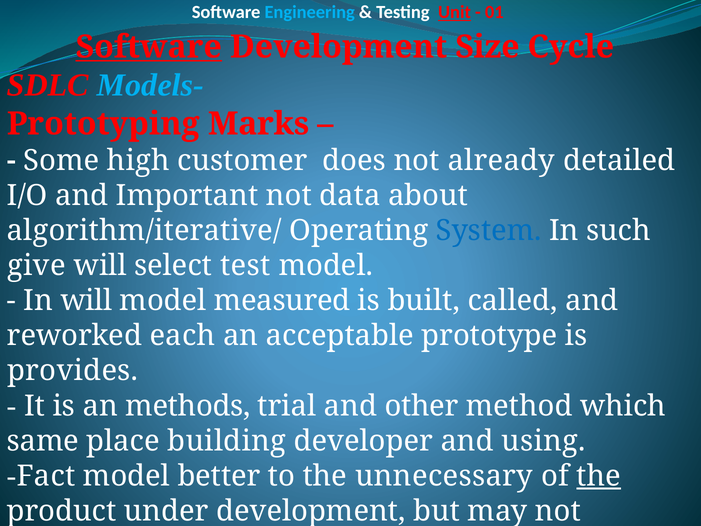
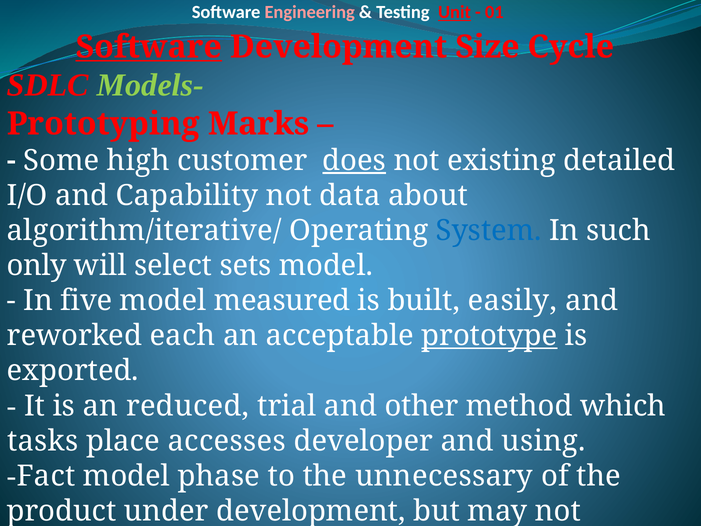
Engineering colour: light blue -> pink
Models- colour: light blue -> light green
does underline: none -> present
already: already -> existing
Important: Important -> Capability
give: give -> only
test: test -> sets
In will: will -> five
called: called -> easily
prototype underline: none -> present
provides: provides -> exported
methods: methods -> reduced
same: same -> tasks
building: building -> accesses
better: better -> phase
the at (599, 476) underline: present -> none
